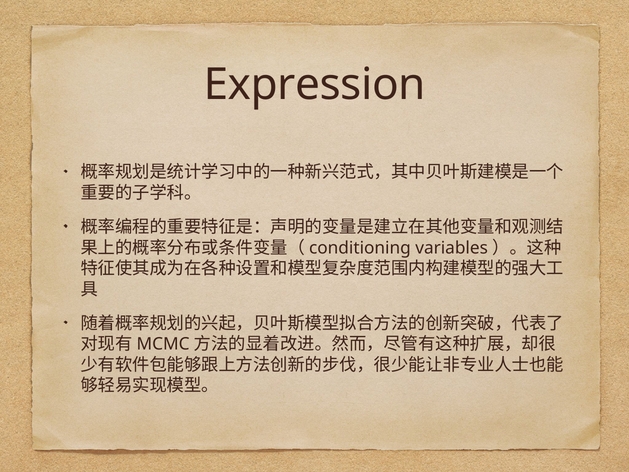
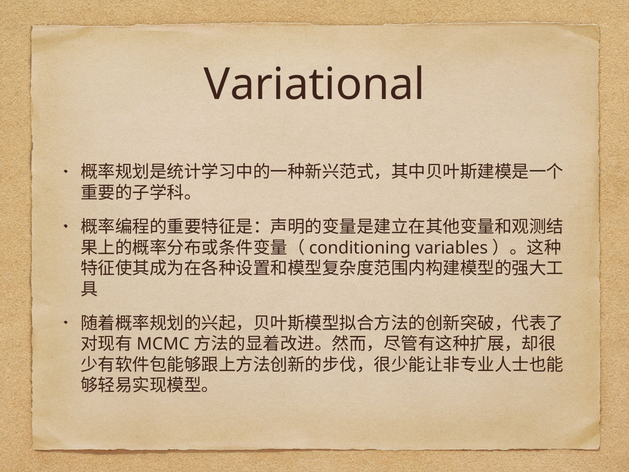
Expression: Expression -> Variational
